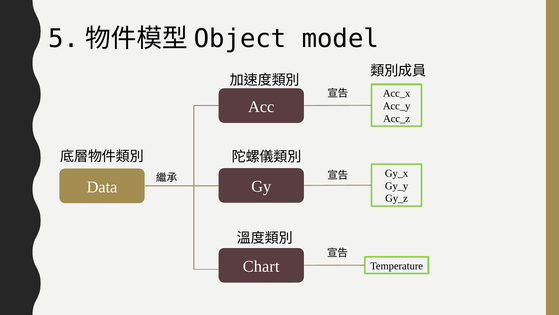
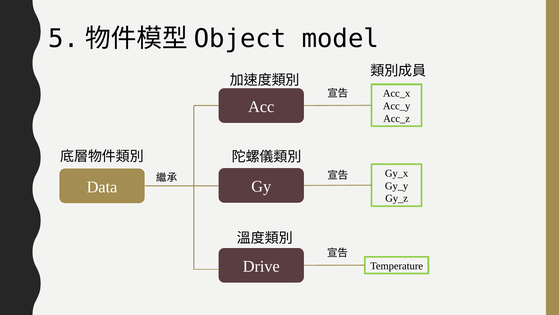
Chart: Chart -> Drive
